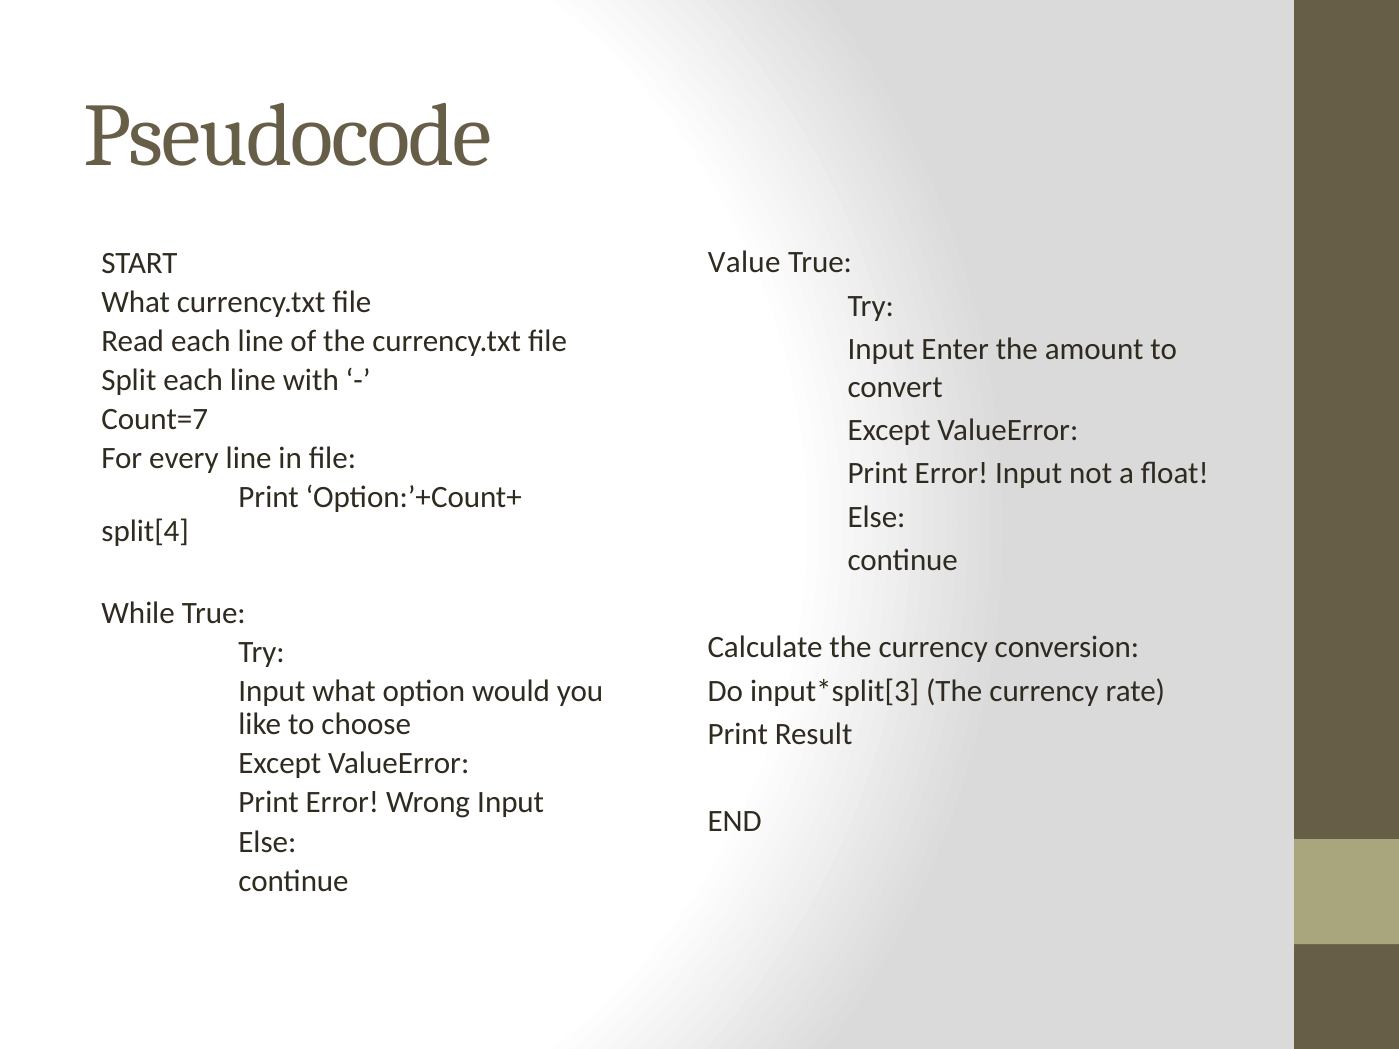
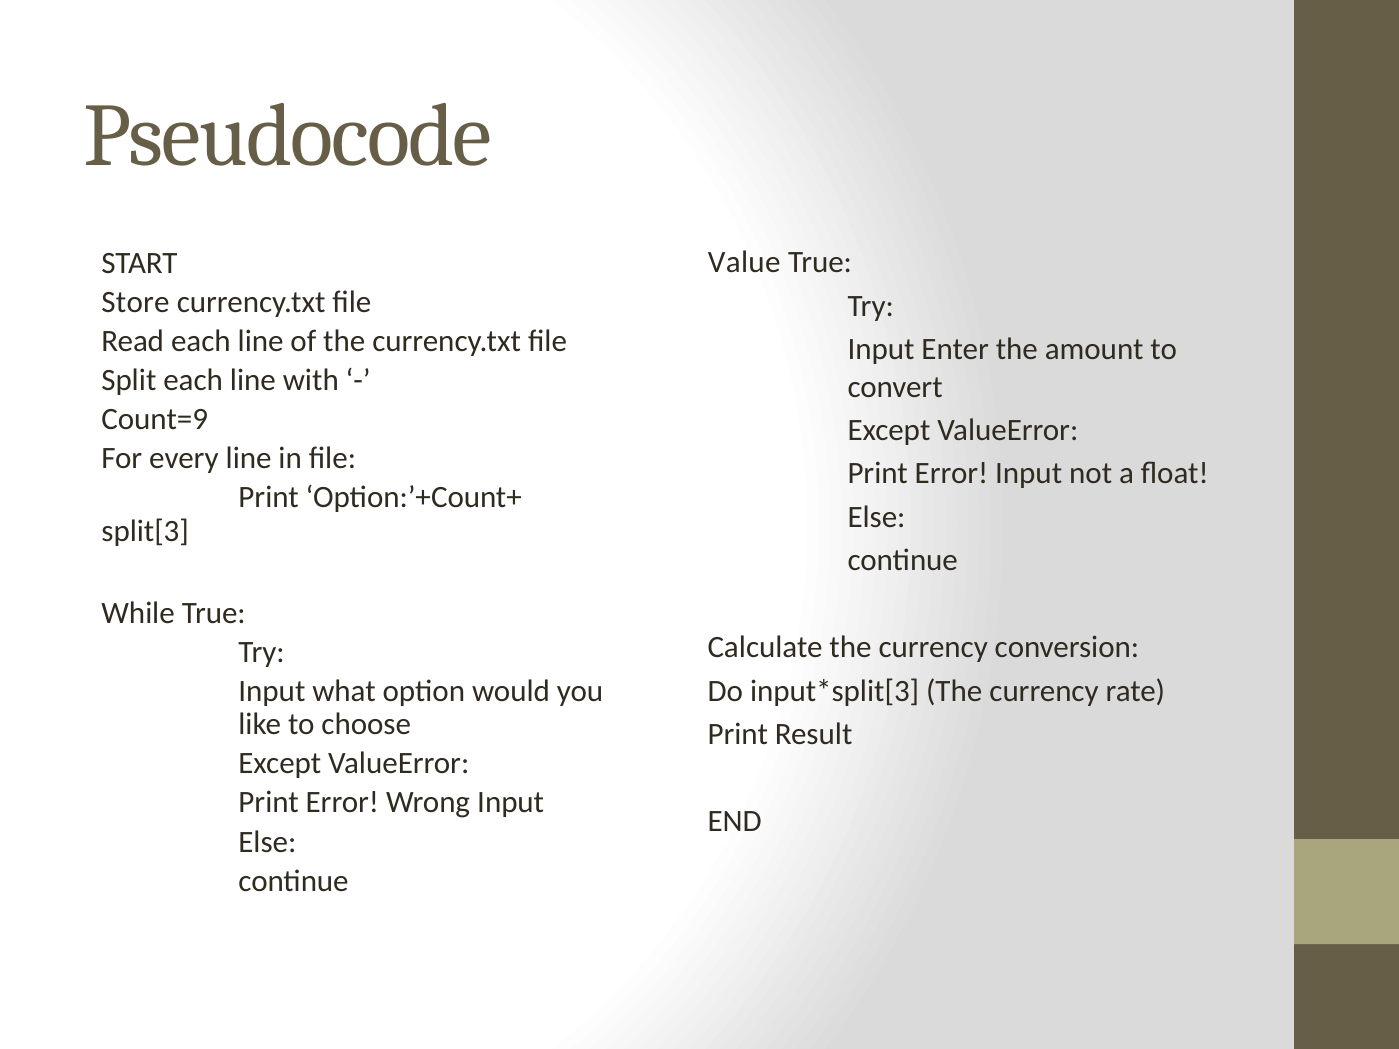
What at (136, 302): What -> Store
Count=7: Count=7 -> Count=9
split[4: split[4 -> split[3
